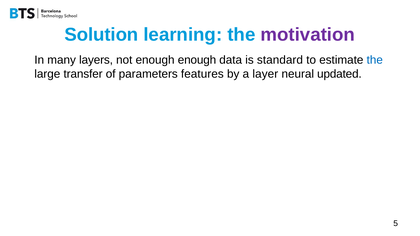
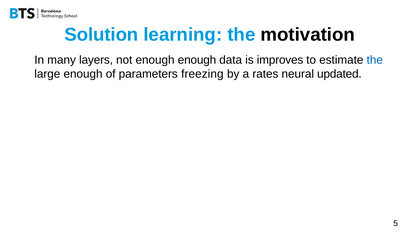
motivation colour: purple -> black
standard: standard -> improves
large transfer: transfer -> enough
features: features -> freezing
layer: layer -> rates
